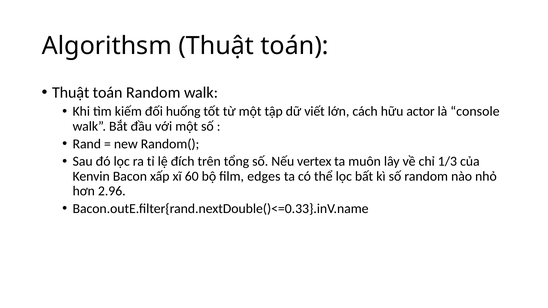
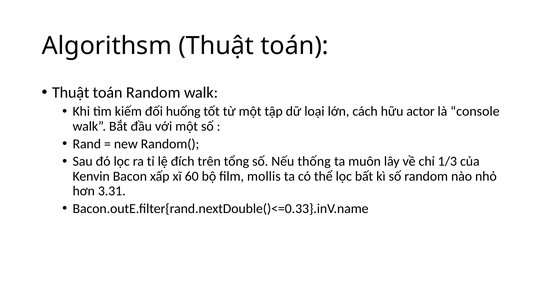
viết: viết -> loại
vertex: vertex -> thống
edges: edges -> mollis
2.96: 2.96 -> 3.31
